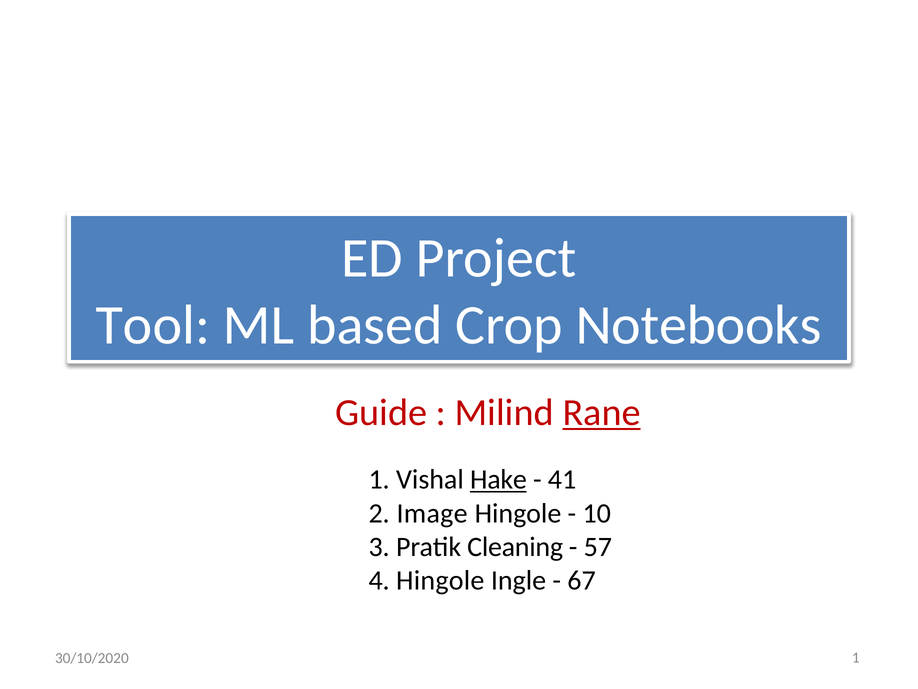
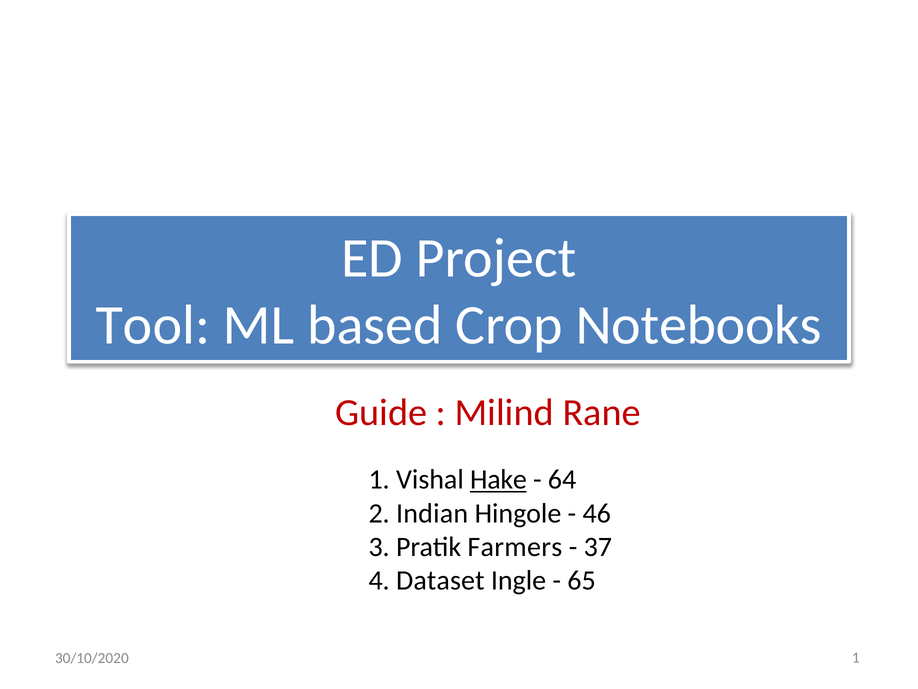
Rane underline: present -> none
41: 41 -> 64
Image: Image -> Indian
10: 10 -> 46
Cleaning: Cleaning -> Farmers
57: 57 -> 37
4 Hingole: Hingole -> Dataset
67: 67 -> 65
